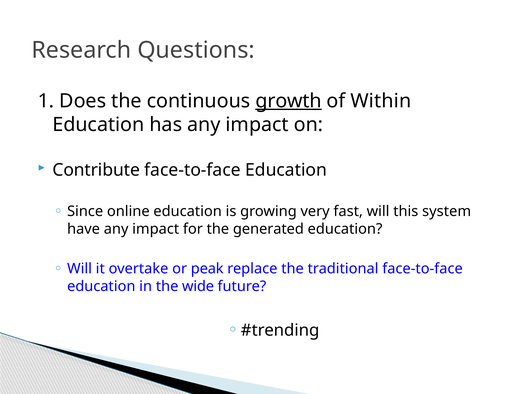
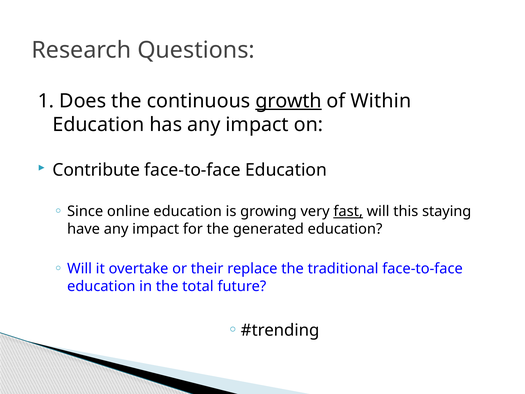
fast underline: none -> present
system: system -> staying
peak: peak -> their
wide: wide -> total
